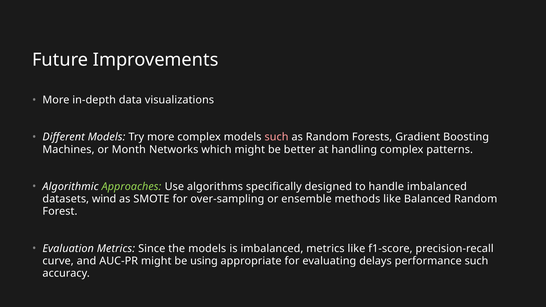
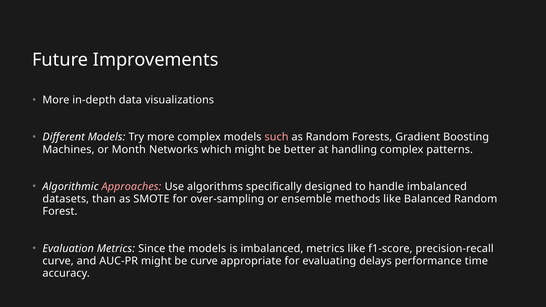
Approaches colour: light green -> pink
wind: wind -> than
be using: using -> curve
performance such: such -> time
